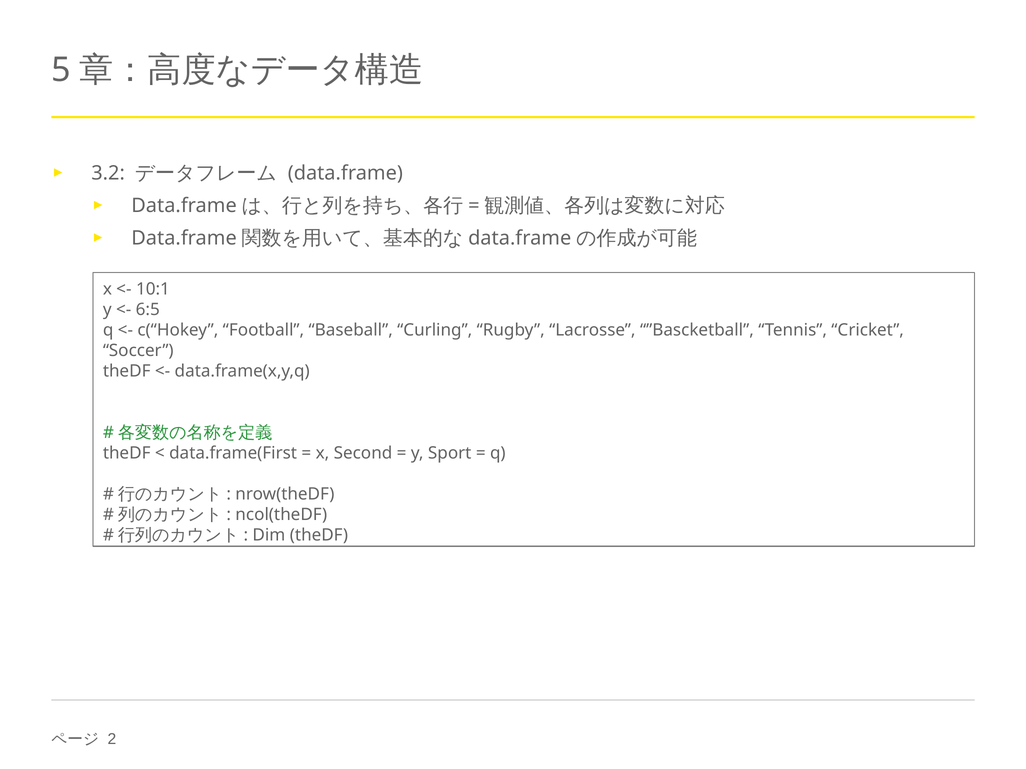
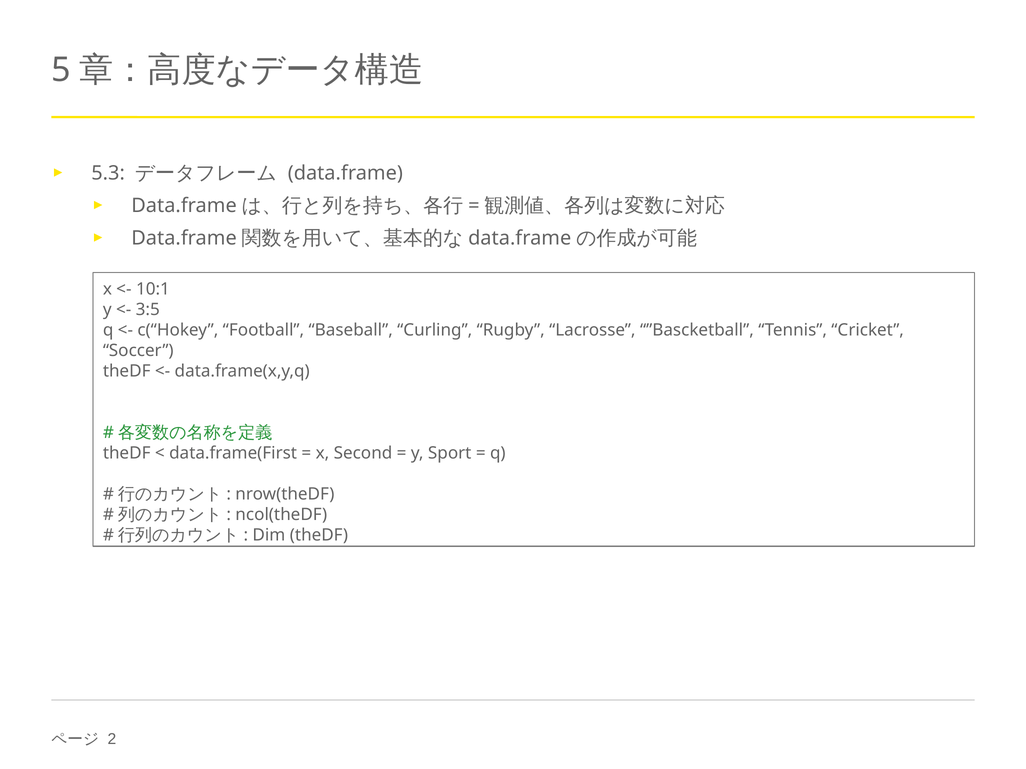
3.2: 3.2 -> 5.3
6:5: 6:5 -> 3:5
